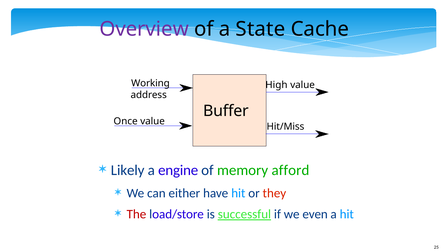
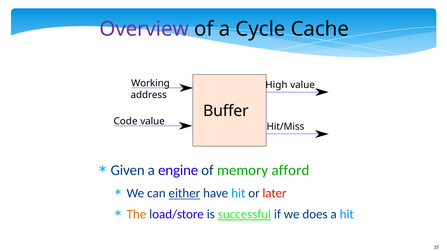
State: State -> Cycle
Once: Once -> Code
Likely: Likely -> Given
either underline: none -> present
they: they -> later
The colour: red -> orange
even: even -> does
